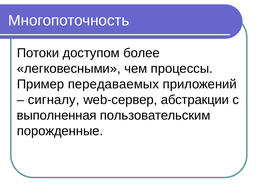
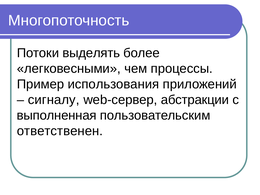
доступом: доступом -> выделять
передаваемых: передаваемых -> использования
порожденные: порожденные -> ответственен
